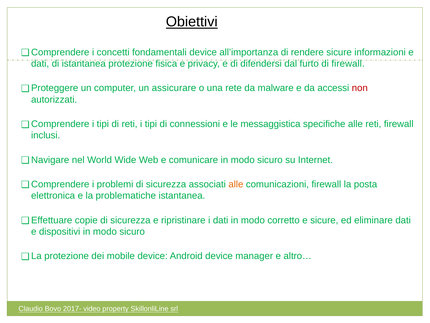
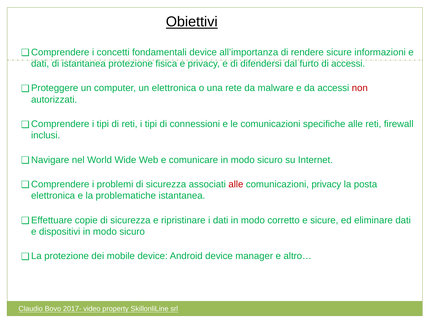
di firewall: firewall -> accessi
un assicurare: assicurare -> elettronica
le messaggistica: messaggistica -> comunicazioni
alle at (236, 184) colour: orange -> red
comunicazioni firewall: firewall -> privacy
